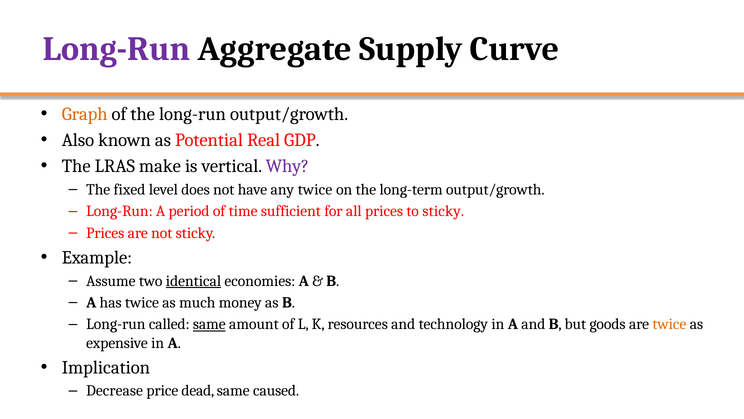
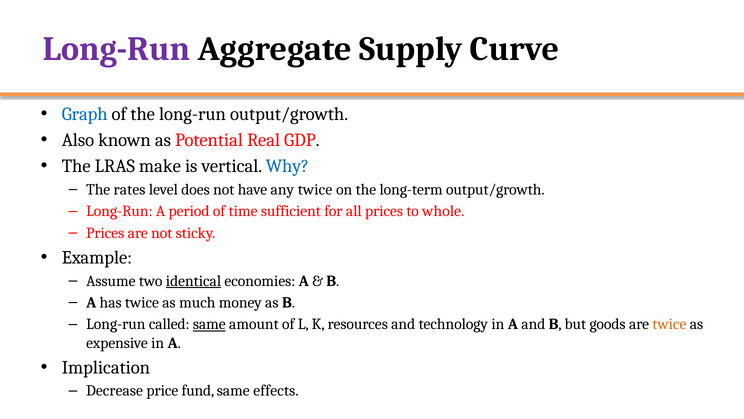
Graph colour: orange -> blue
Why colour: purple -> blue
fixed: fixed -> rates
to sticky: sticky -> whole
dead: dead -> fund
caused: caused -> effects
